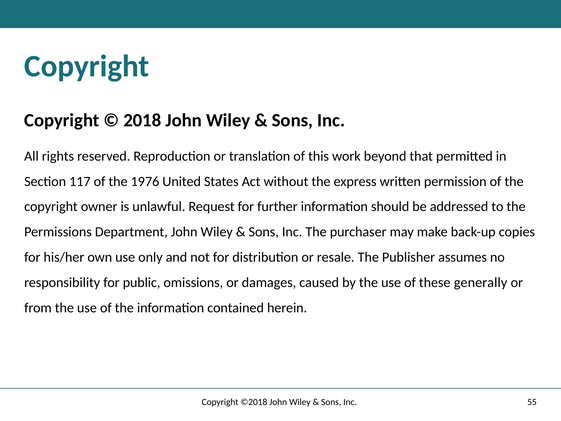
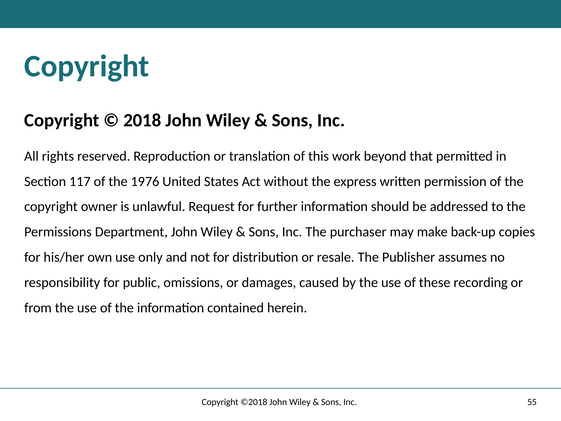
generally: generally -> recording
